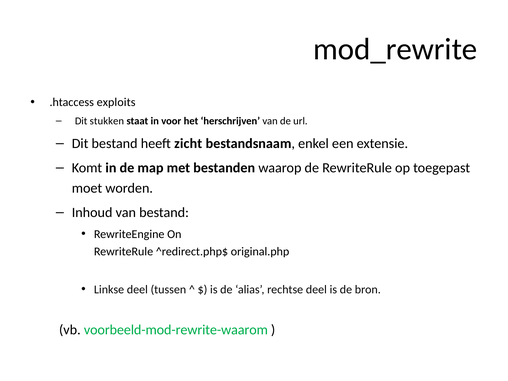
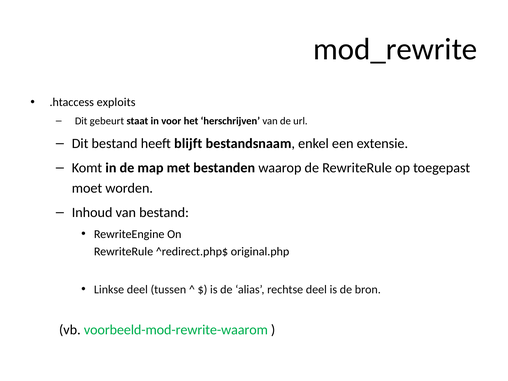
stukken: stukken -> gebeurt
zicht: zicht -> blijft
